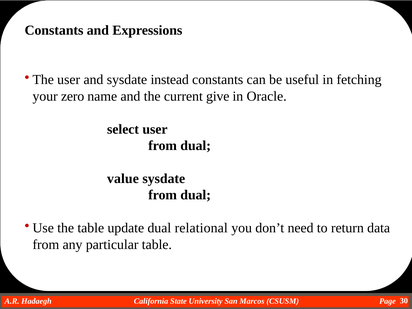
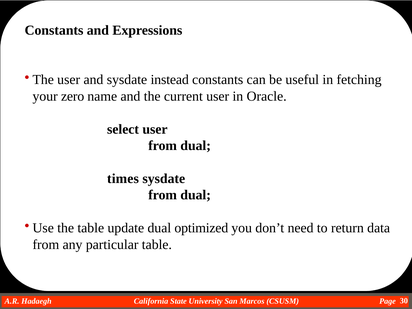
current give: give -> user
value: value -> times
relational: relational -> optimized
